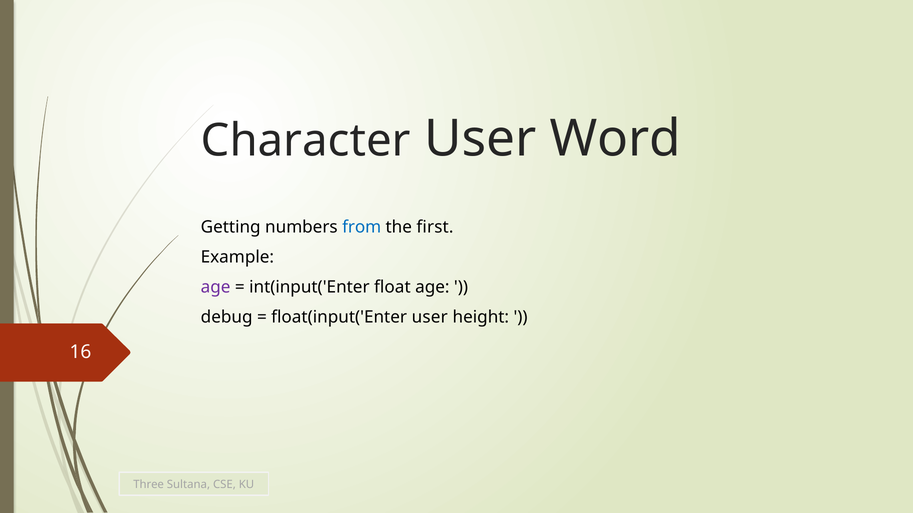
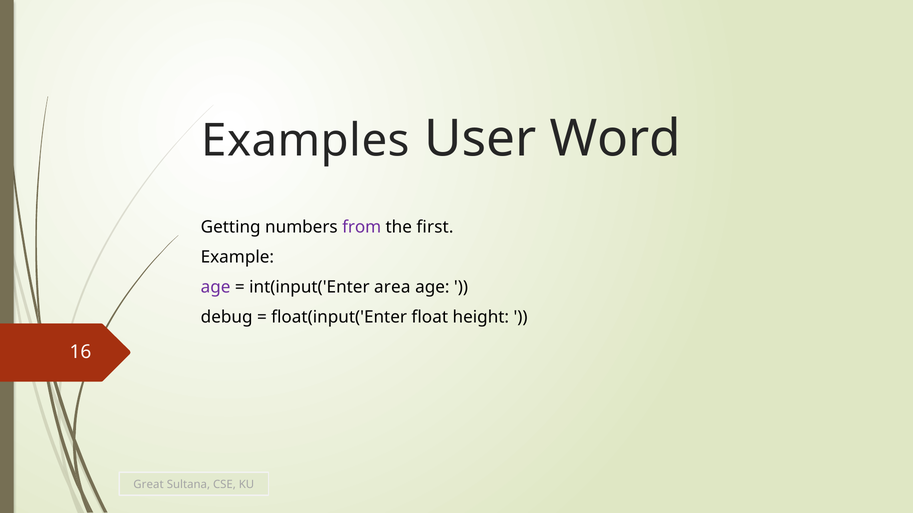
Character: Character -> Examples
from colour: blue -> purple
float: float -> area
float(input('Enter user: user -> float
Three: Three -> Great
